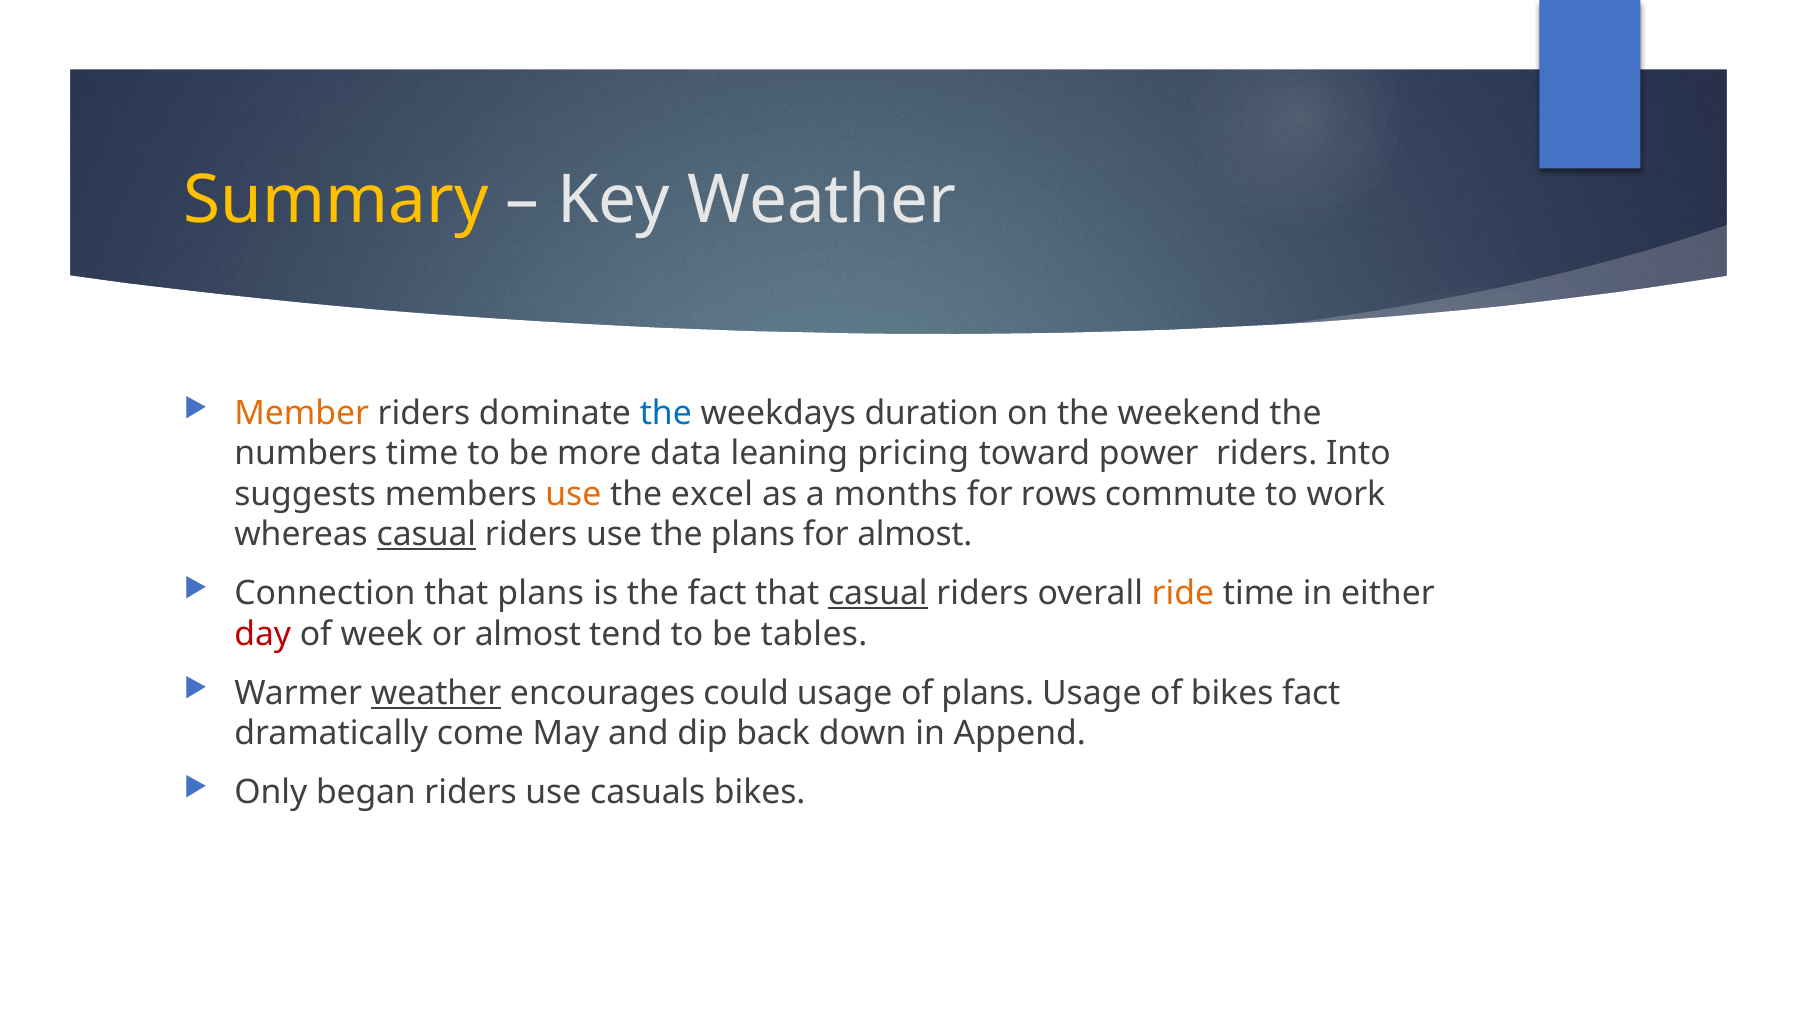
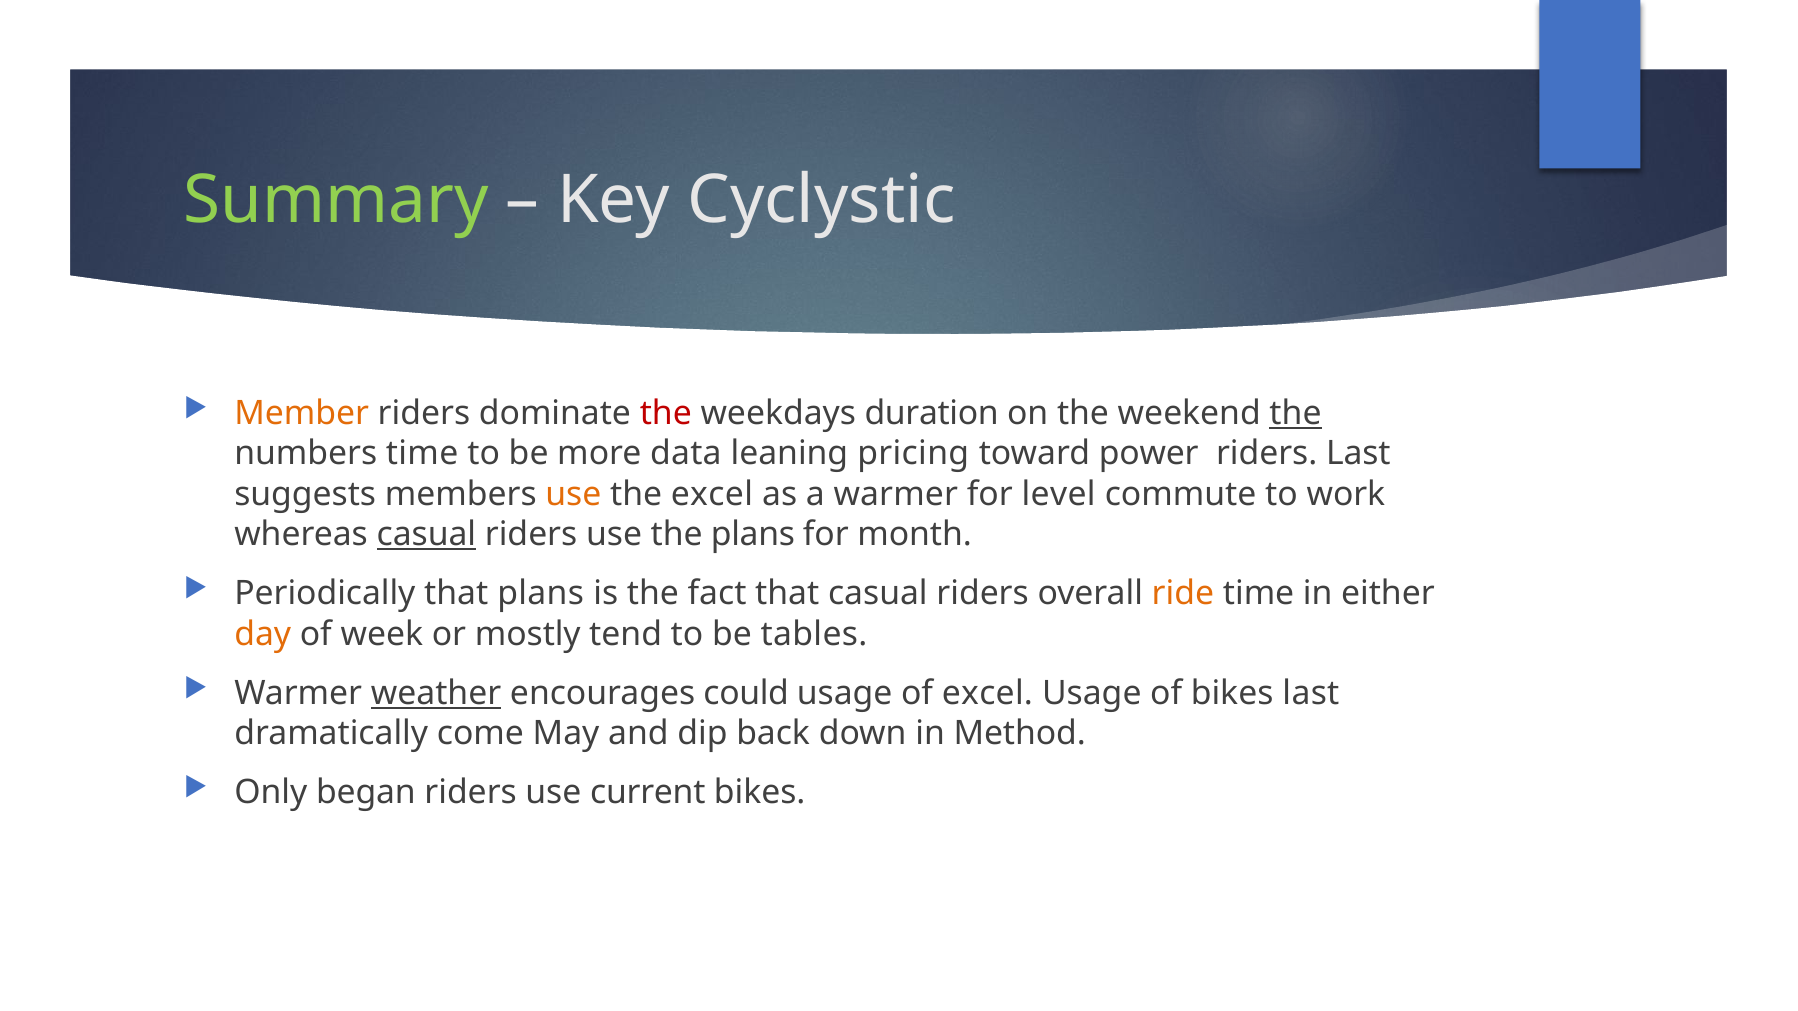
Summary colour: yellow -> light green
Key Weather: Weather -> Cyclystic
the at (666, 413) colour: blue -> red
the at (1296, 413) underline: none -> present
riders Into: Into -> Last
a months: months -> warmer
rows: rows -> level
for almost: almost -> month
Connection: Connection -> Periodically
casual at (878, 594) underline: present -> none
day colour: red -> orange
or almost: almost -> mostly
of plans: plans -> excel
bikes fact: fact -> last
Append: Append -> Method
casuals: casuals -> current
